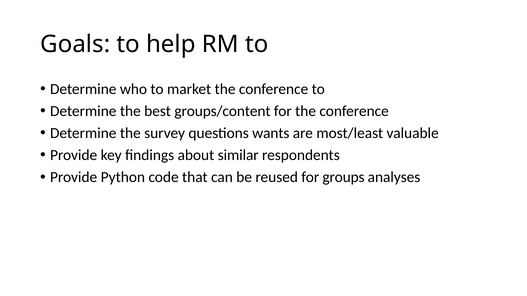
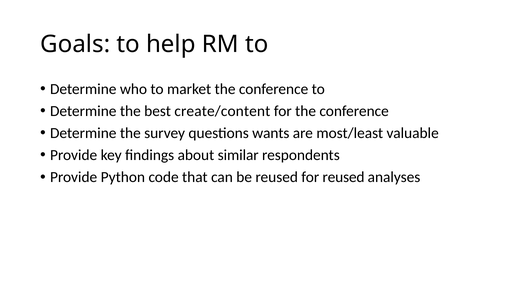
groups/content: groups/content -> create/content
for groups: groups -> reused
